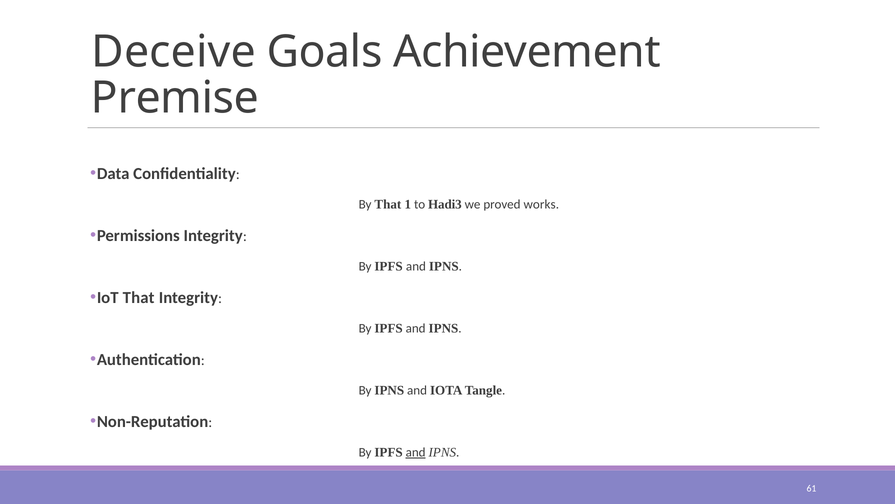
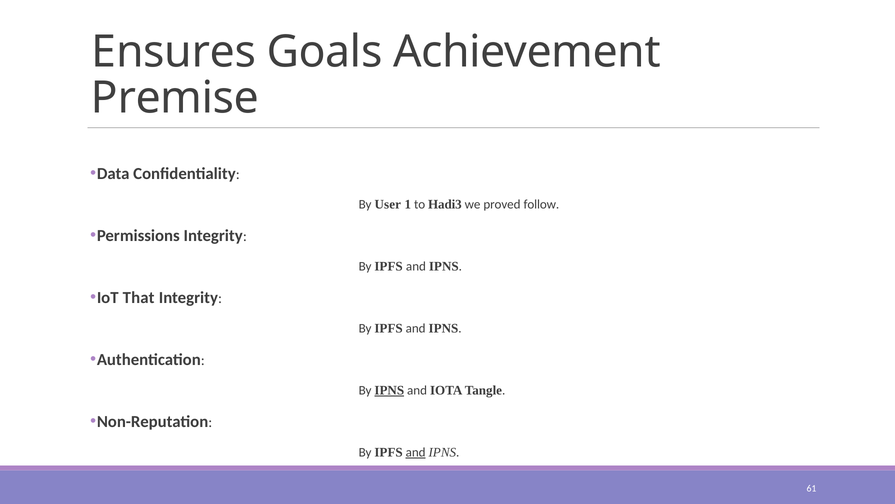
Deceive: Deceive -> Ensures
By That: That -> User
works: works -> follow
IPNS at (389, 390) underline: none -> present
